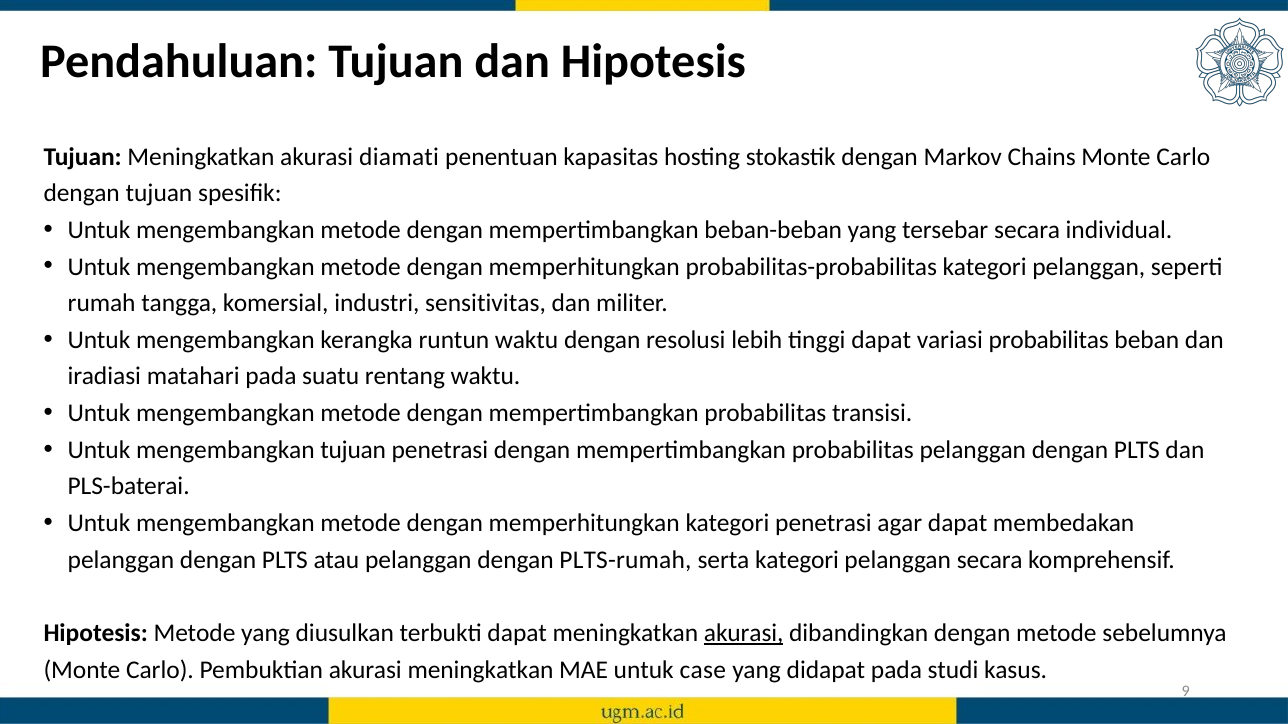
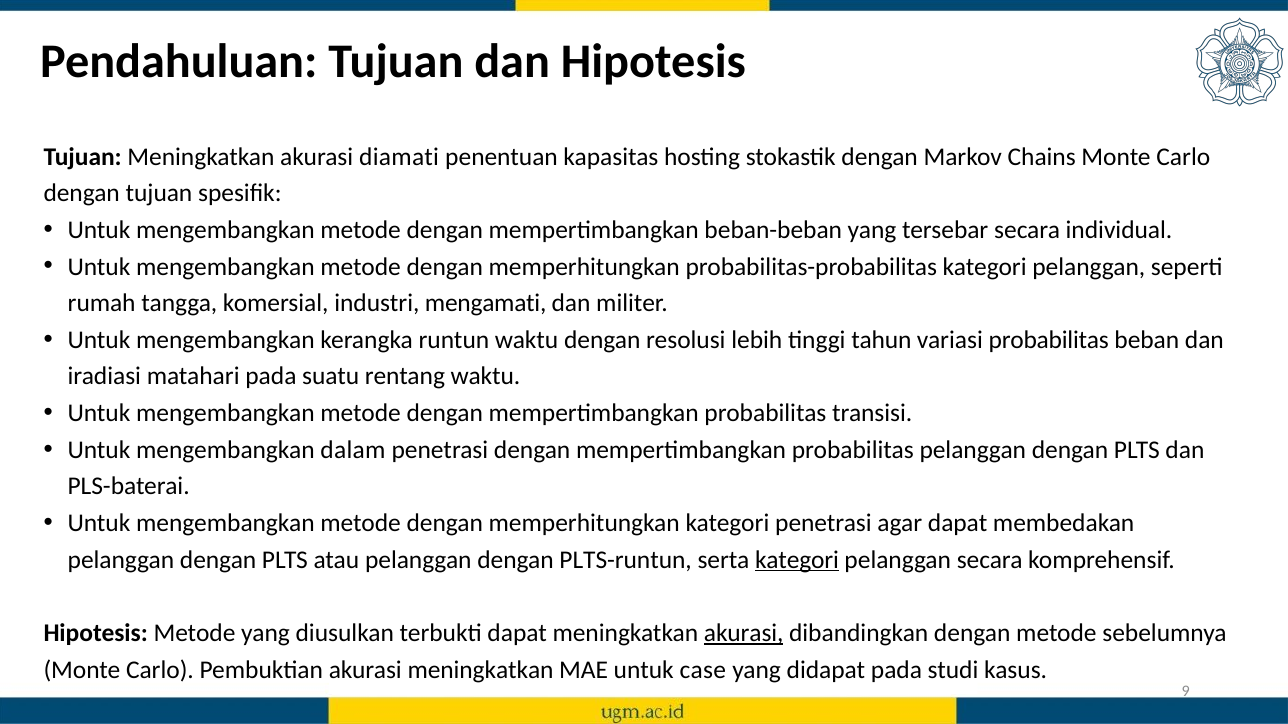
sensitivitas: sensitivitas -> mengamati
tinggi dapat: dapat -> tahun
mengembangkan tujuan: tujuan -> dalam
PLTS-rumah: PLTS-rumah -> PLTS-runtun
kategori at (797, 560) underline: none -> present
